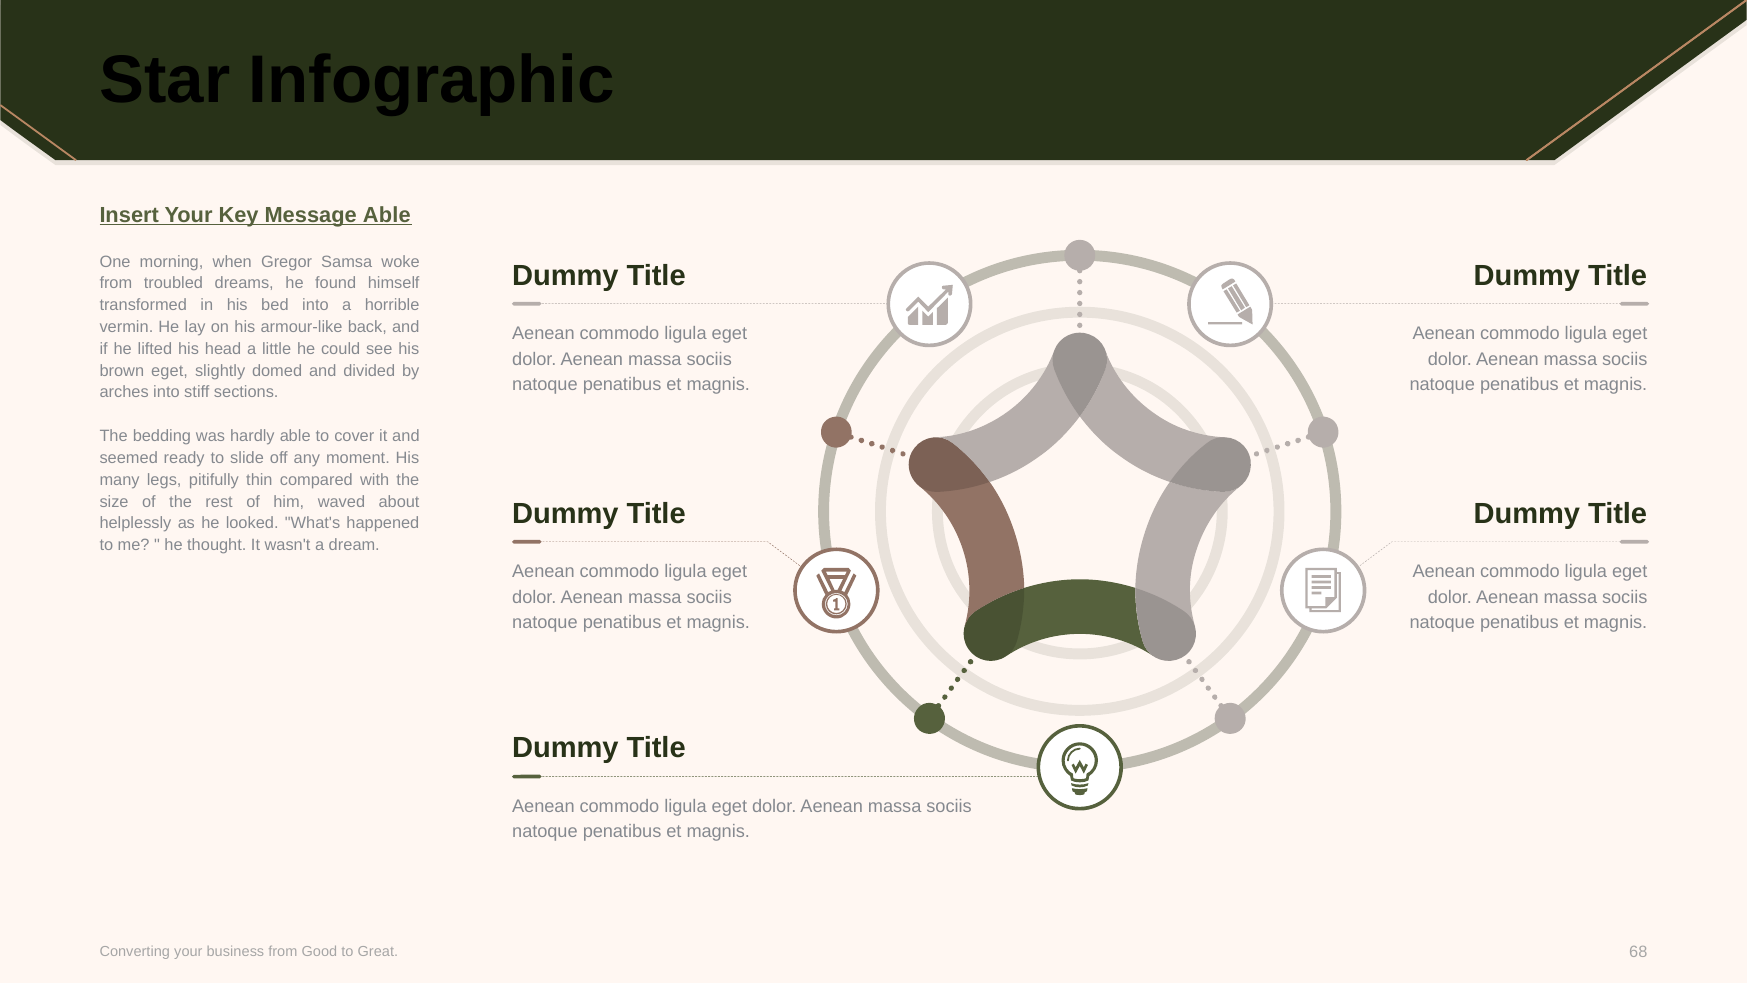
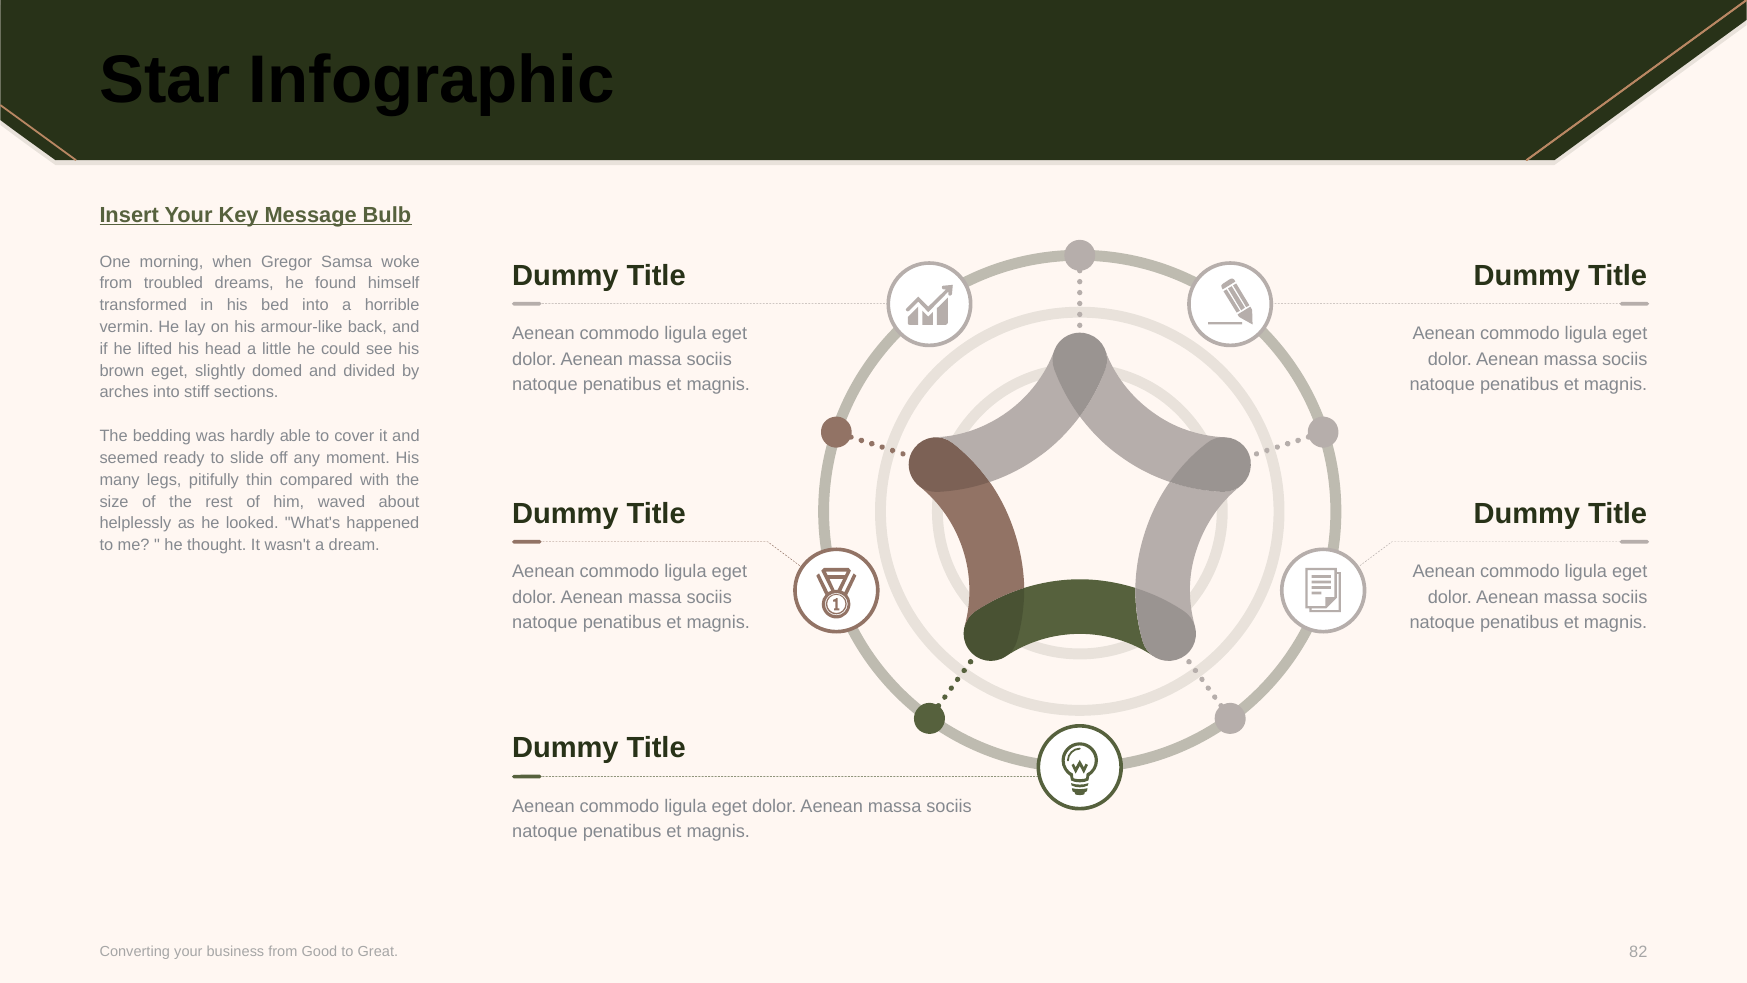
Message Able: Able -> Bulb
68: 68 -> 82
